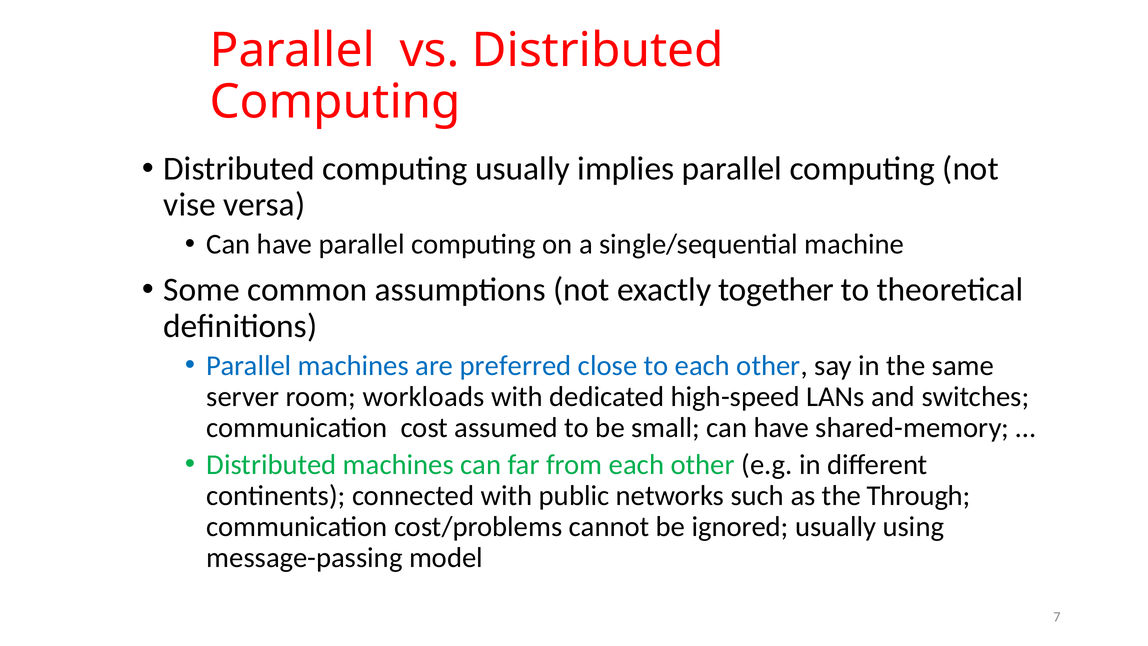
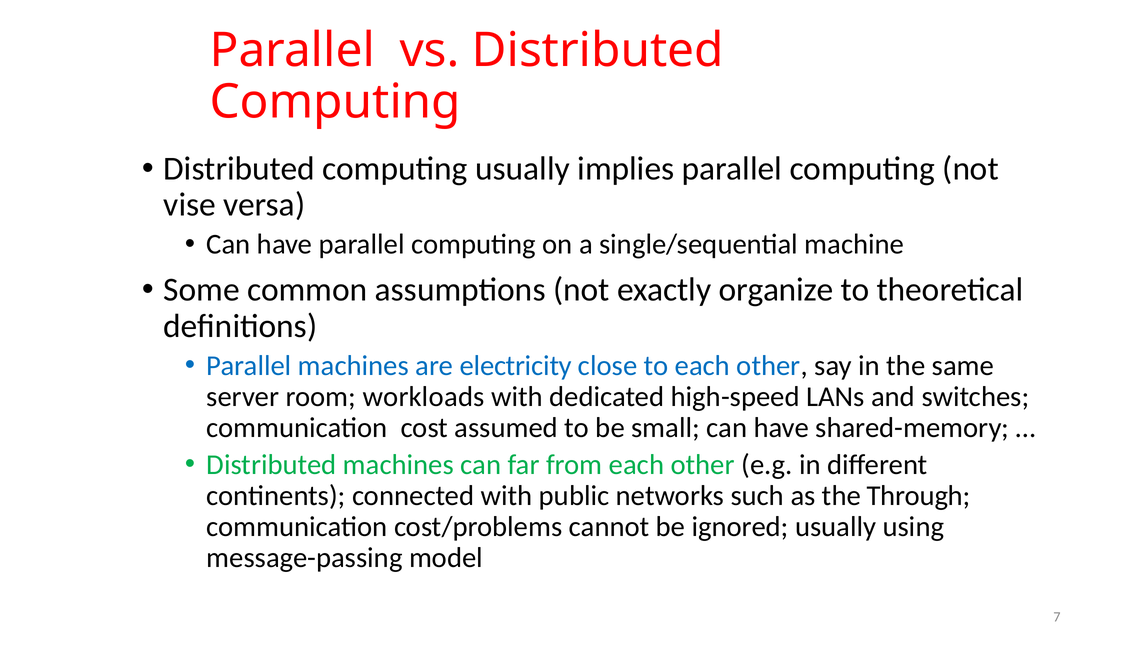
together: together -> organize
preferred: preferred -> electricity
